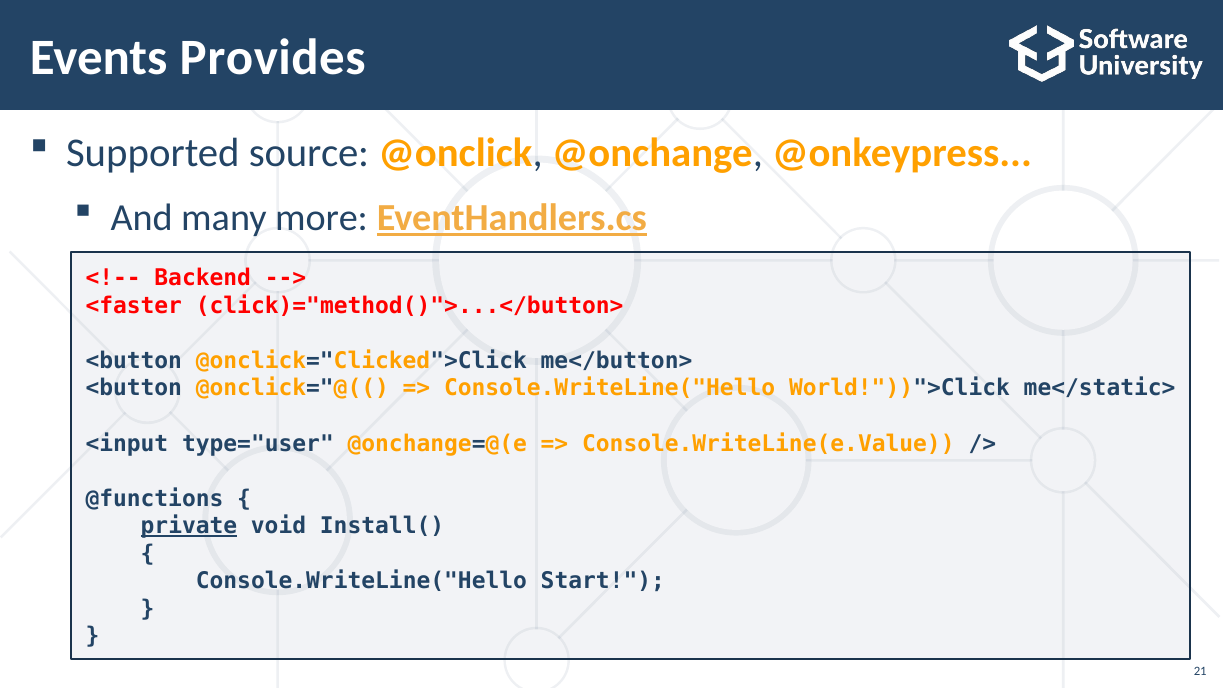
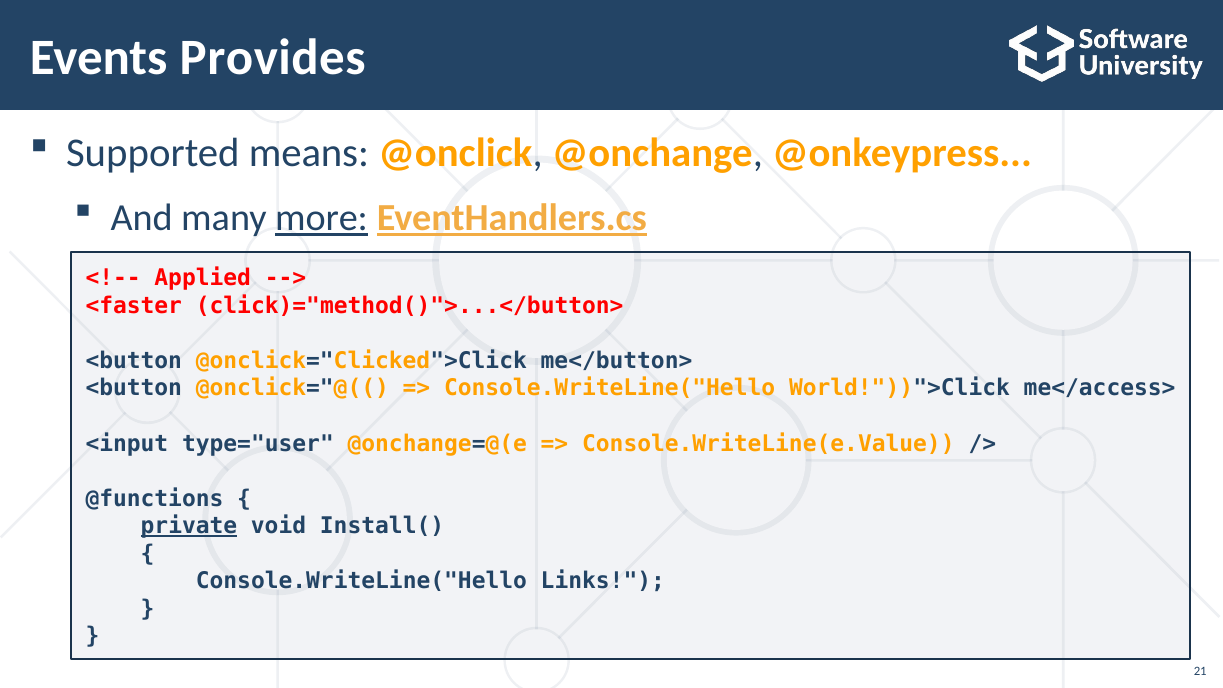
source: source -> means
more underline: none -> present
Backend: Backend -> Applied
me</static>: me</static> -> me</access>
Start: Start -> Links
